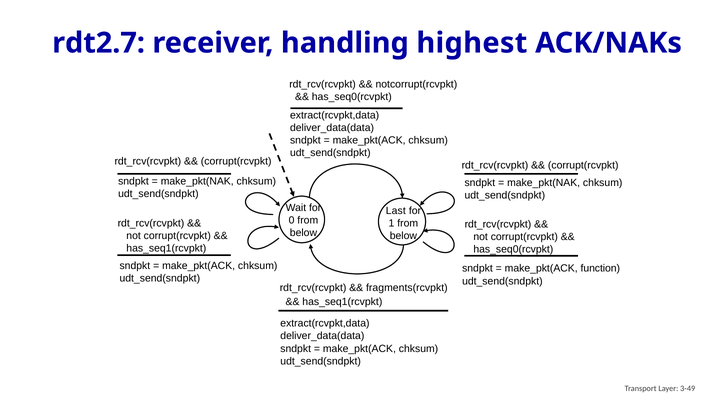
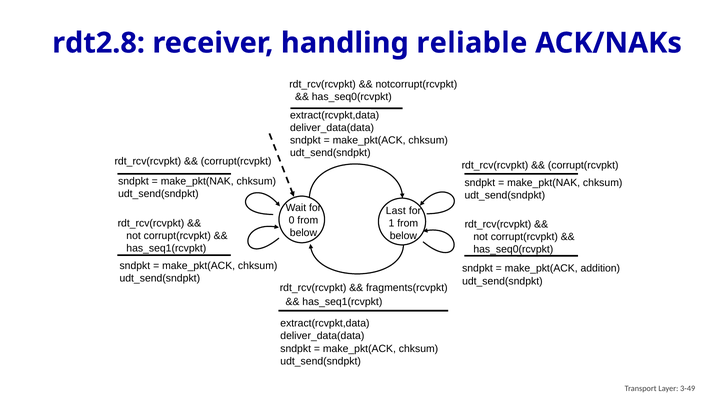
rdt2.7: rdt2.7 -> rdt2.8
highest: highest -> reliable
function: function -> addition
